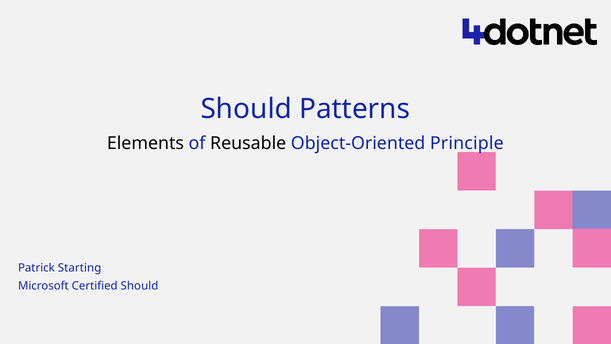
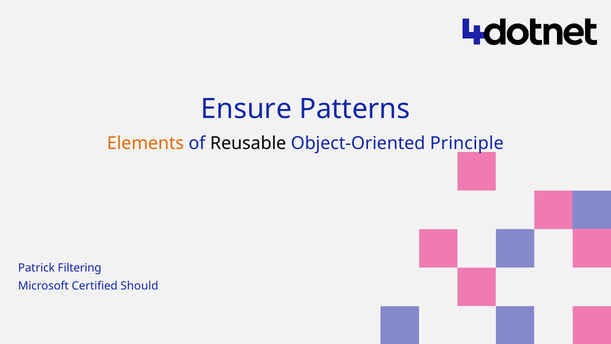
Should at (246, 109): Should -> Ensure
Elements colour: black -> orange
Starting: Starting -> Filtering
